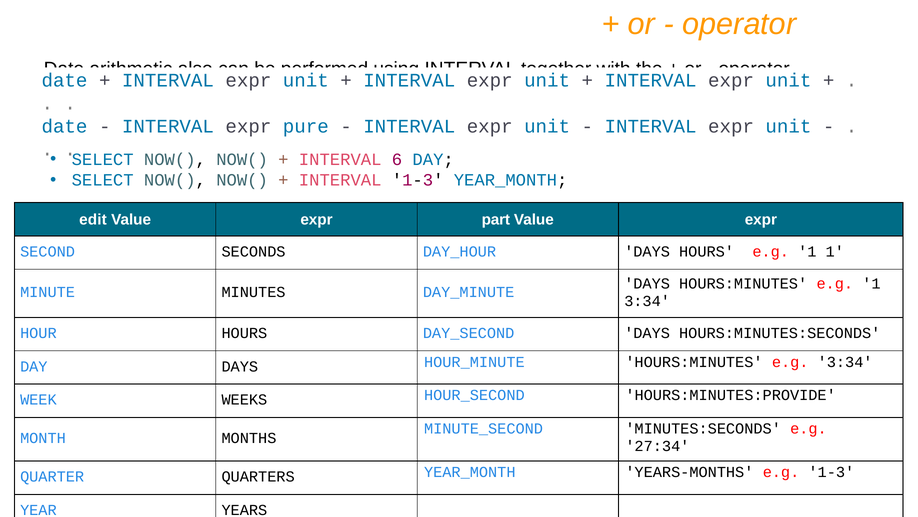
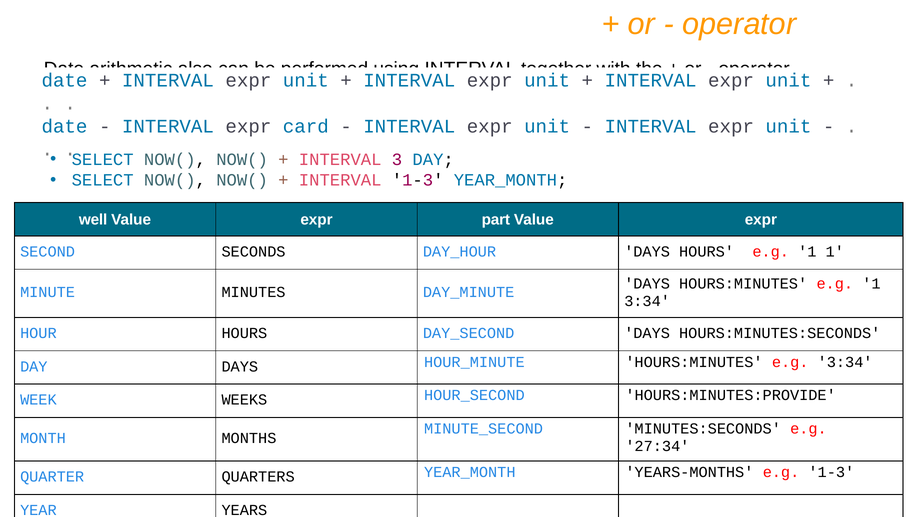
pure: pure -> card
6: 6 -> 3
edit: edit -> well
